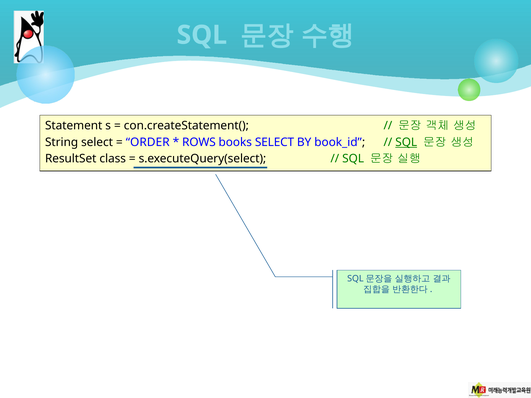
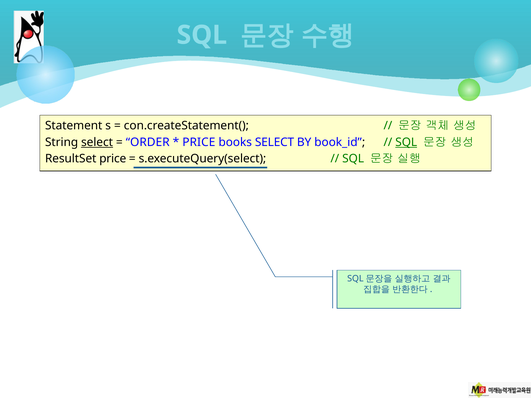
select at (97, 142) underline: none -> present
ROWS at (199, 142): ROWS -> PRICE
ResultSet class: class -> price
